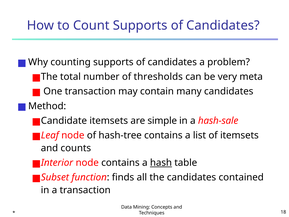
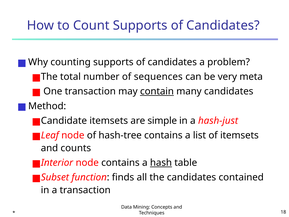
thresholds: thresholds -> sequences
contain underline: none -> present
hash-sale: hash-sale -> hash-just
